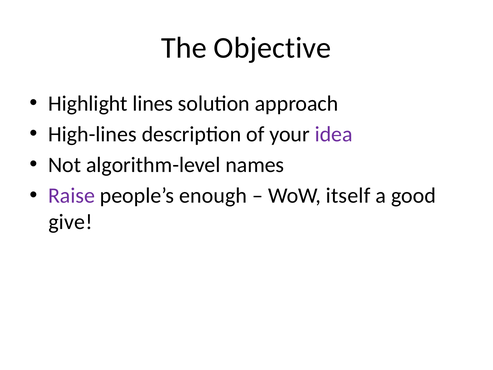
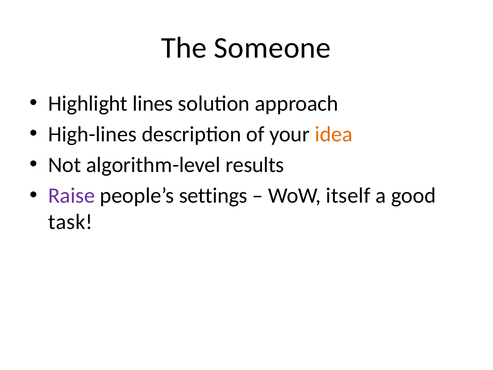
Objective: Objective -> Someone
idea colour: purple -> orange
names: names -> results
enough: enough -> settings
give: give -> task
